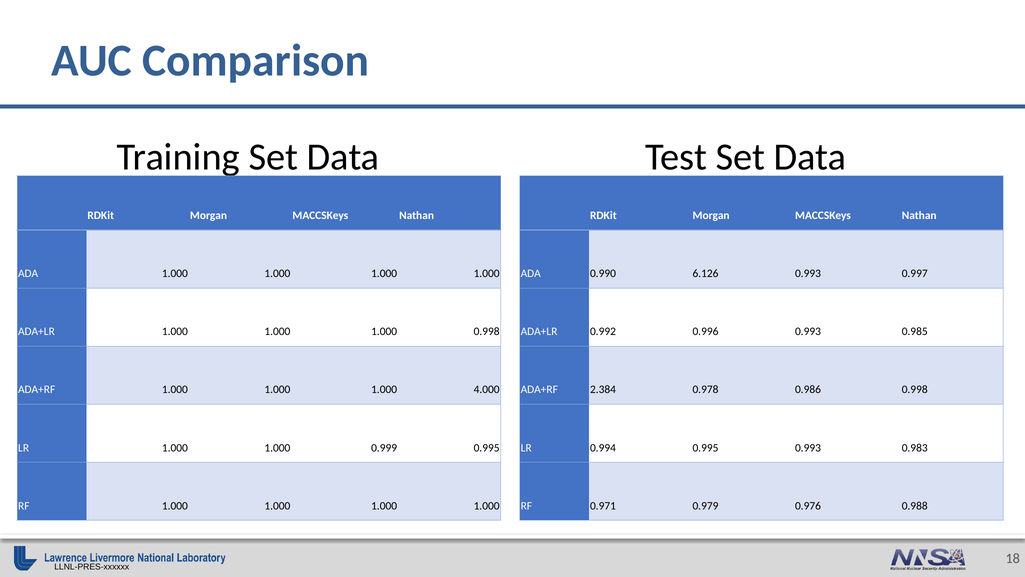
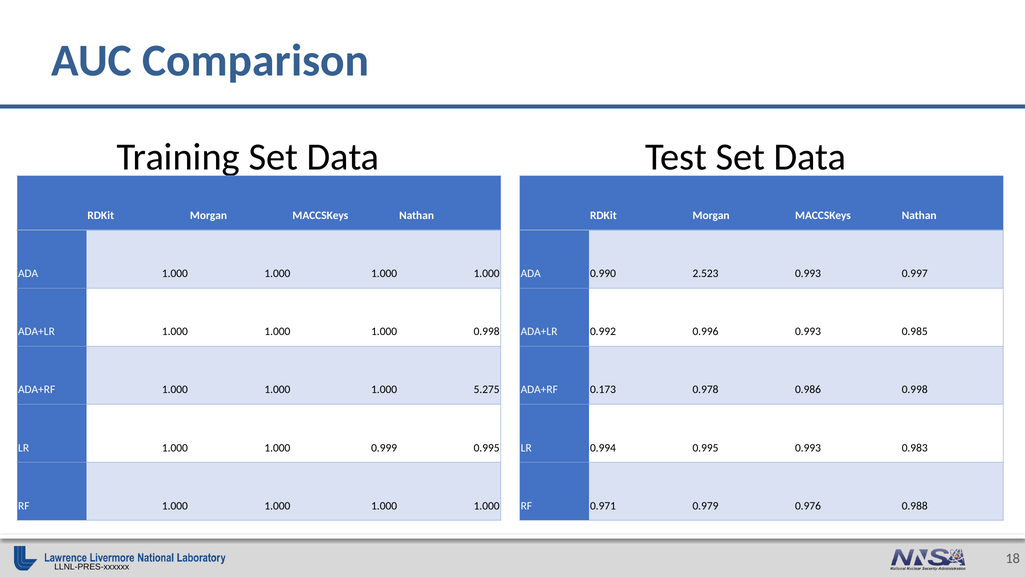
6.126: 6.126 -> 2.523
4.000: 4.000 -> 5.275
2.384: 2.384 -> 0.173
